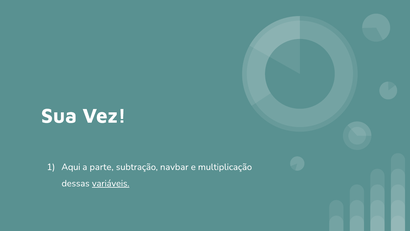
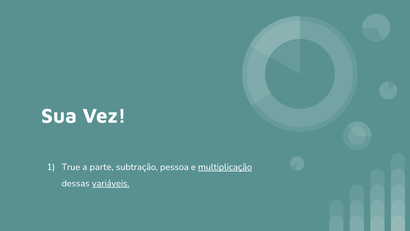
Aqui: Aqui -> True
navbar: navbar -> pessoa
multiplicação underline: none -> present
